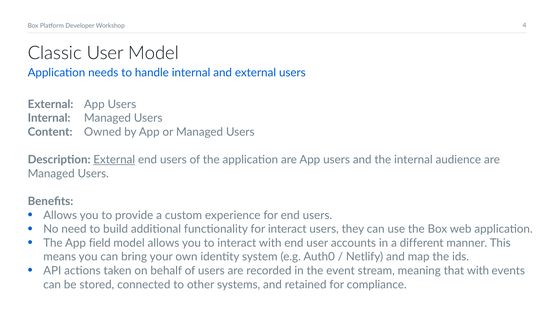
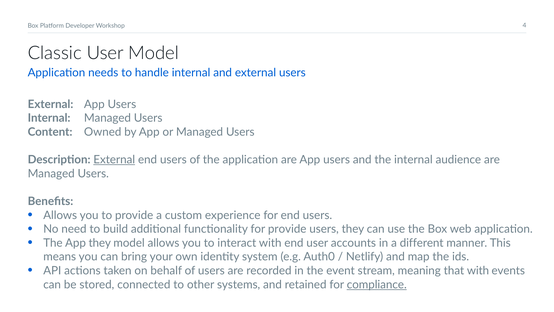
for interact: interact -> provide
App field: field -> they
compliance underline: none -> present
